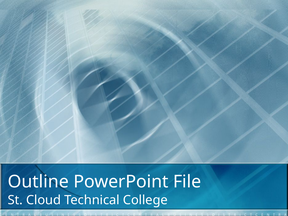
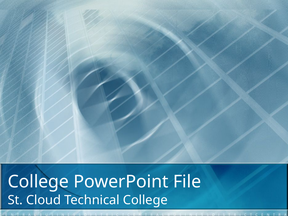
Outline at (38, 182): Outline -> College
